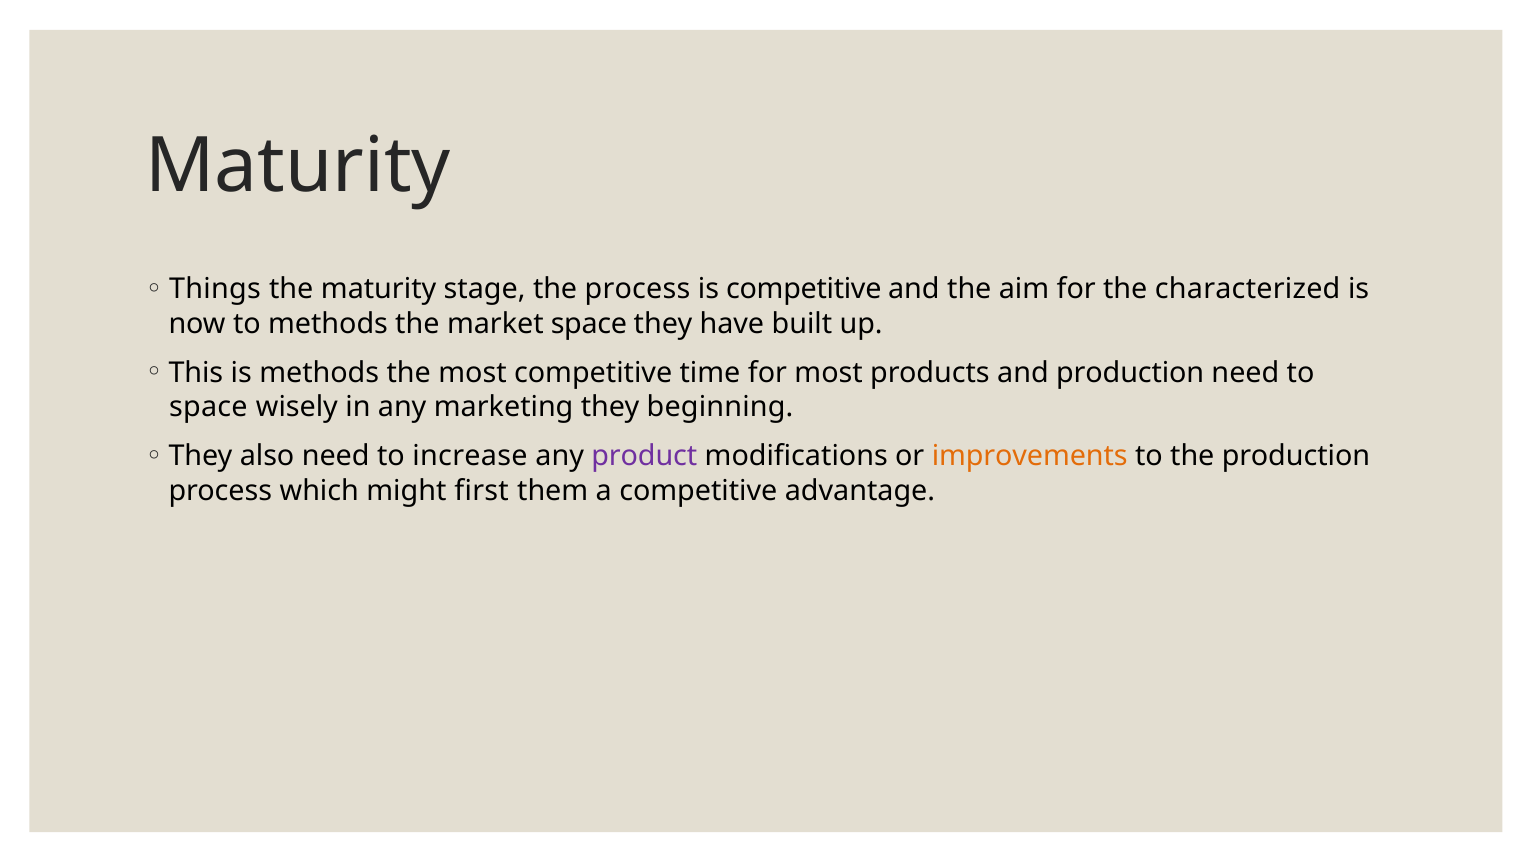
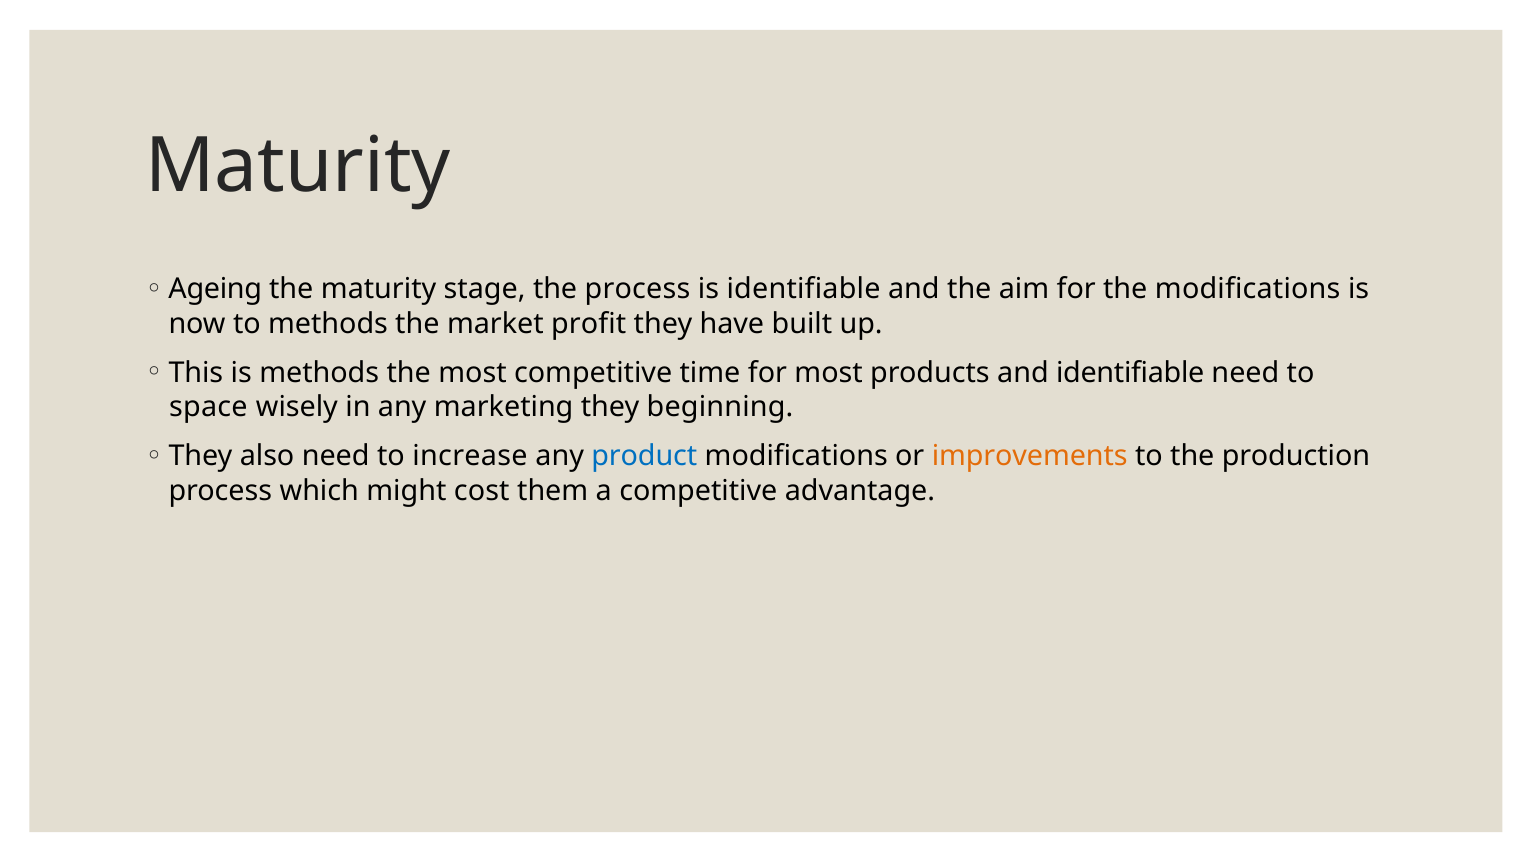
Things: Things -> Ageing
is competitive: competitive -> identifiable
the characterized: characterized -> modifications
market space: space -> profit
and production: production -> identifiable
product colour: purple -> blue
first: first -> cost
